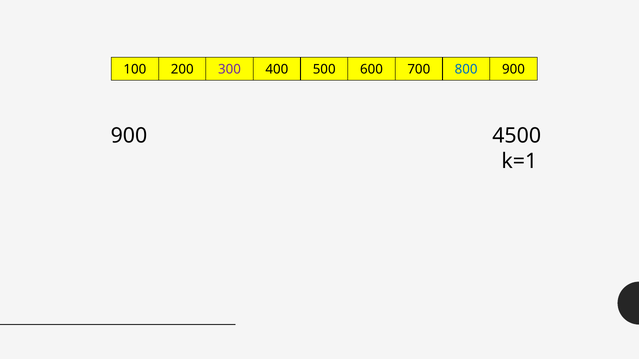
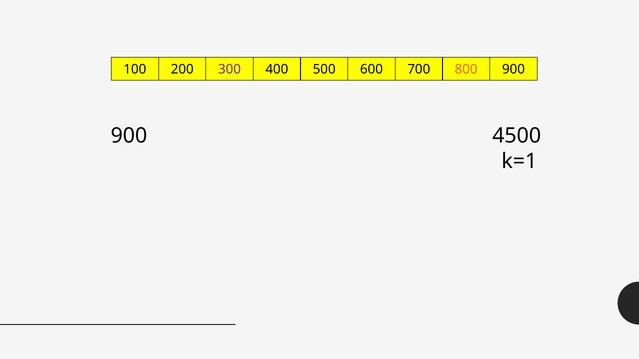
800 colour: blue -> orange
